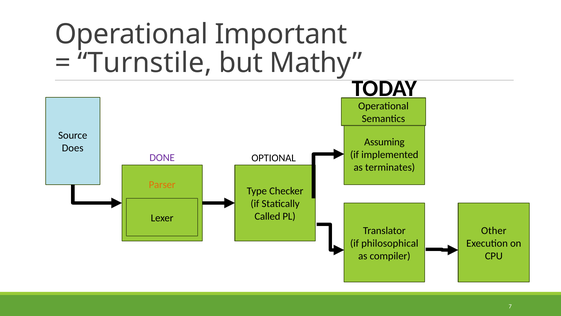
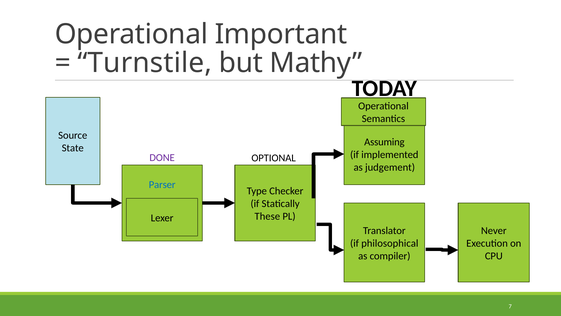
Does: Does -> State
terminates: terminates -> judgement
Parser colour: orange -> blue
Called: Called -> These
Other: Other -> Never
